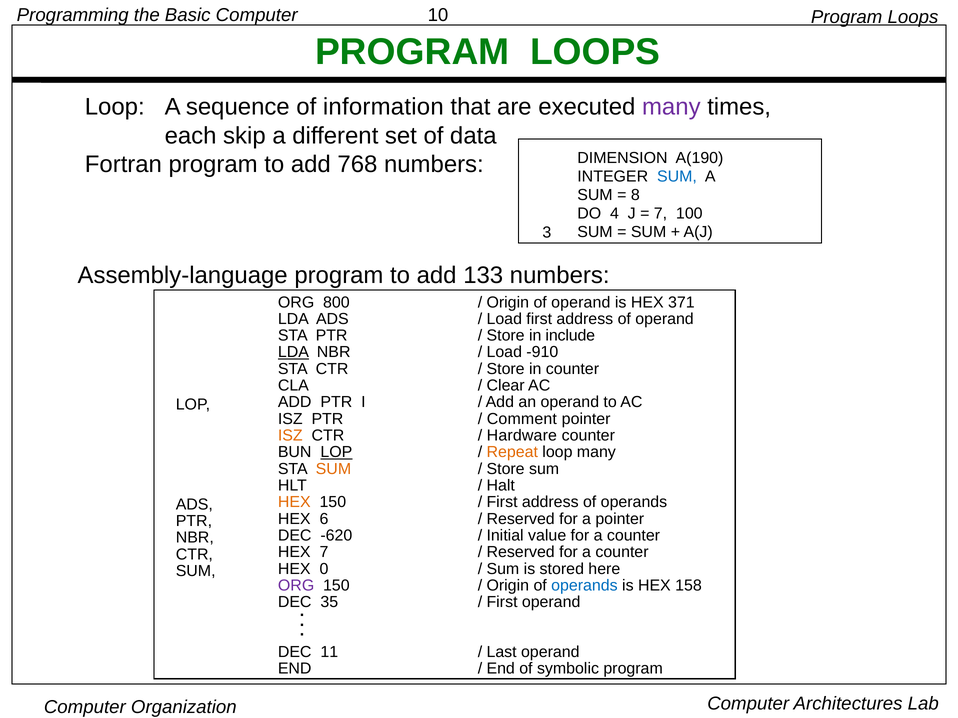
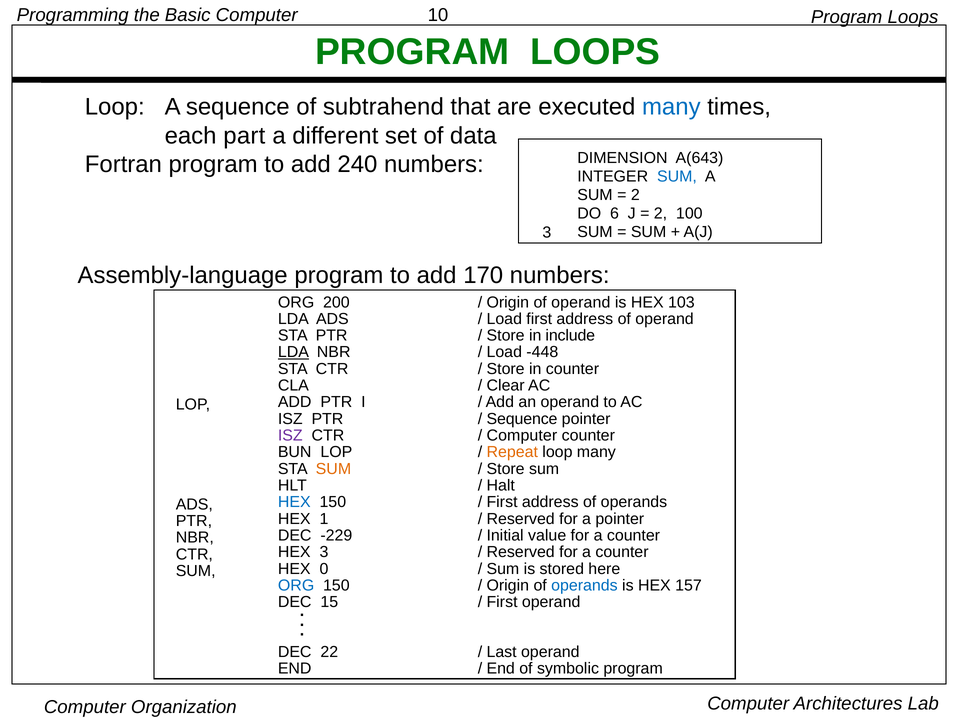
information: information -> subtrahend
many at (671, 107) colour: purple -> blue
skip: skip -> part
A(190: A(190 -> A(643
768: 768 -> 240
8 at (635, 195): 8 -> 2
4: 4 -> 6
7 at (660, 214): 7 -> 2
133: 133 -> 170
800: 800 -> 200
371: 371 -> 103
-910: -910 -> -448
Comment at (522, 419): Comment -> Sequence
ISZ at (290, 436) colour: orange -> purple
Hardware at (522, 436): Hardware -> Computer
LOP at (336, 453) underline: present -> none
HEX at (294, 503) colour: orange -> blue
6: 6 -> 1
-620: -620 -> -229
HEX 7: 7 -> 3
ORG at (296, 586) colour: purple -> blue
158: 158 -> 157
35: 35 -> 15
11: 11 -> 22
